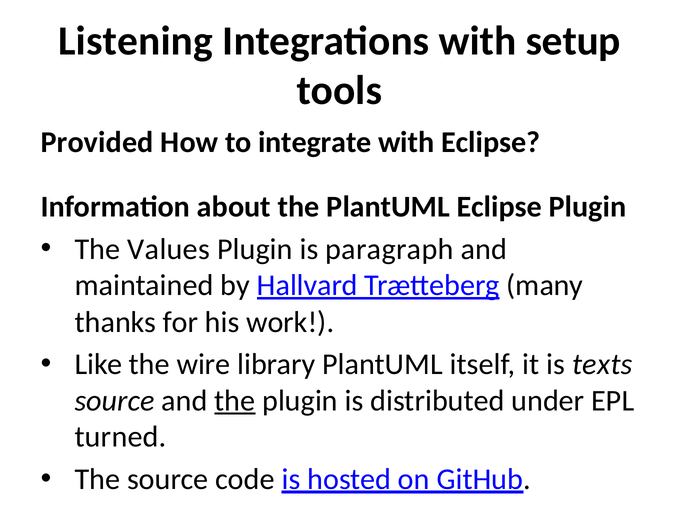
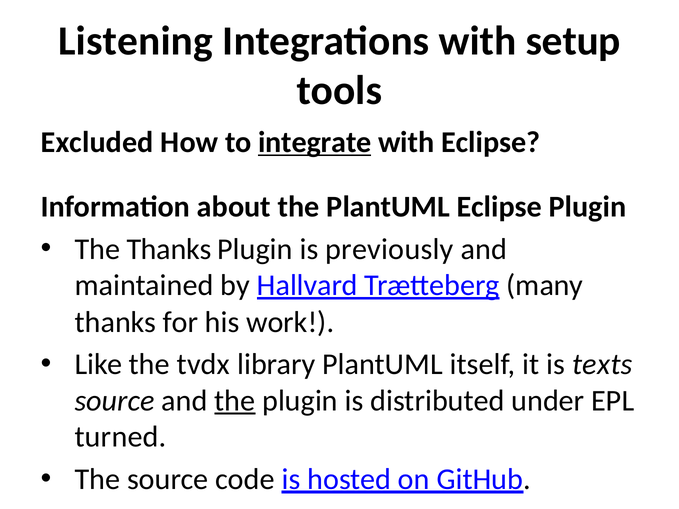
Provided: Provided -> Excluded
integrate underline: none -> present
The Values: Values -> Thanks
paragraph: paragraph -> previously
wire: wire -> tvdx
